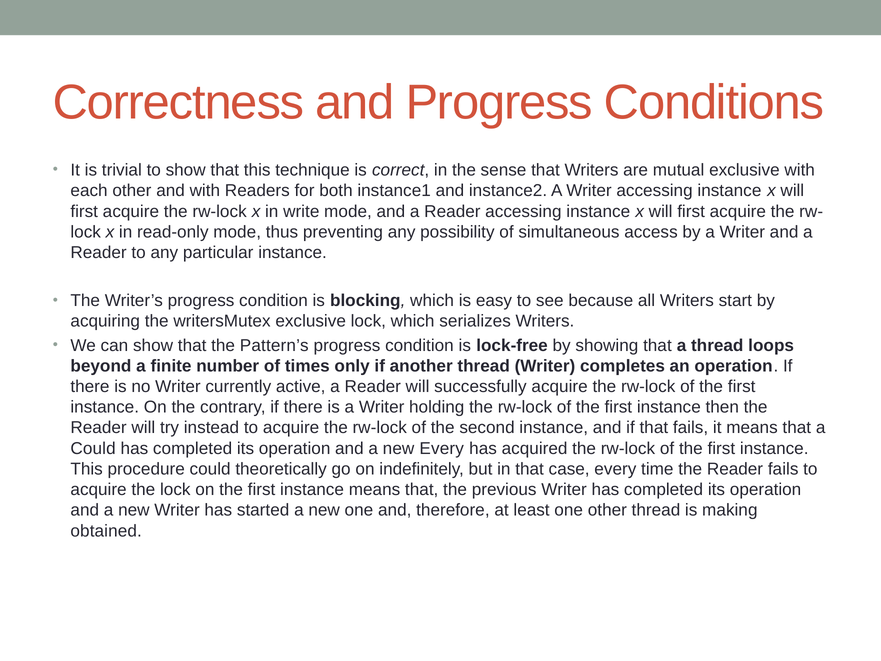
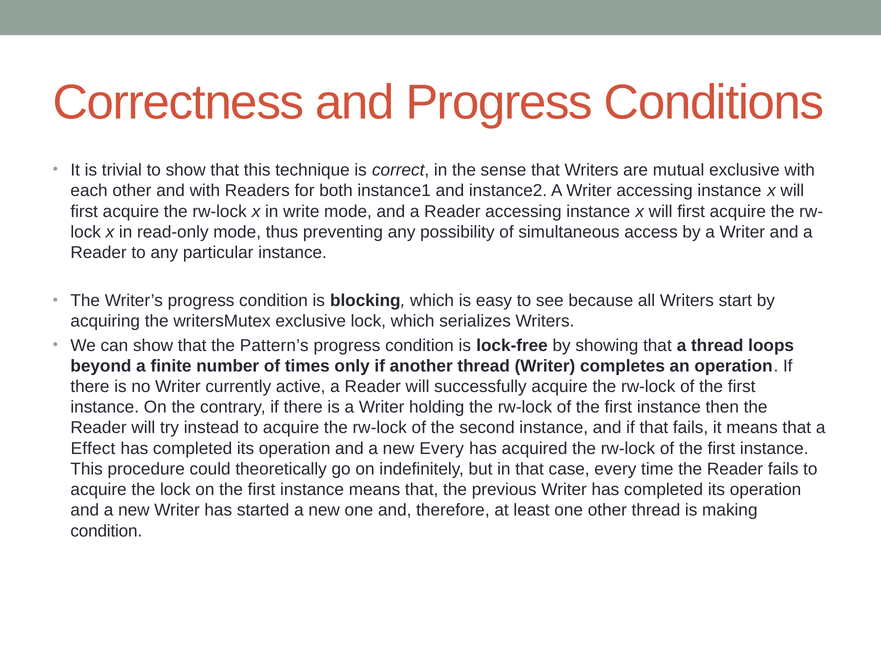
Could at (93, 448): Could -> Effect
obtained at (106, 531): obtained -> condition
